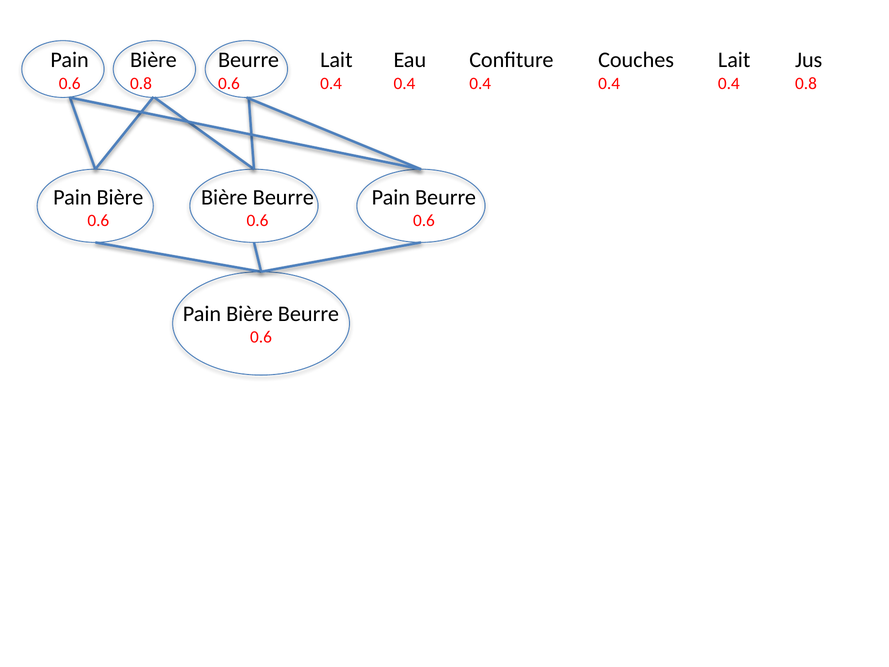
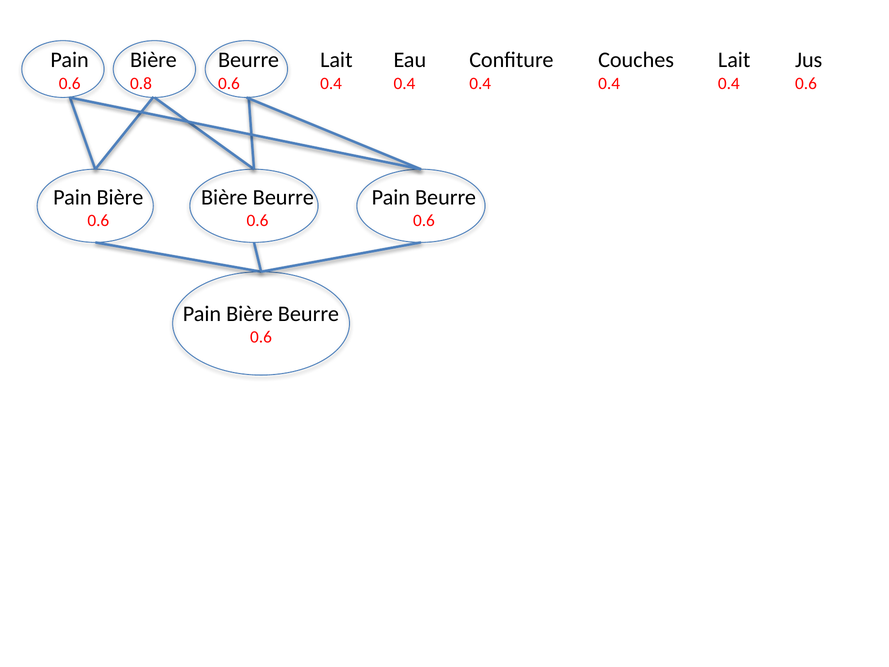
0.8 at (806, 83): 0.8 -> 0.6
